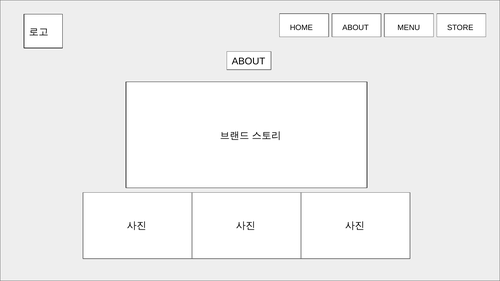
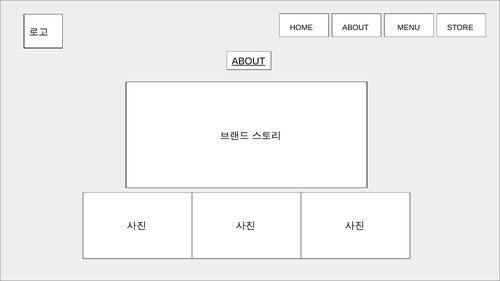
ABOUT at (249, 61) underline: none -> present
